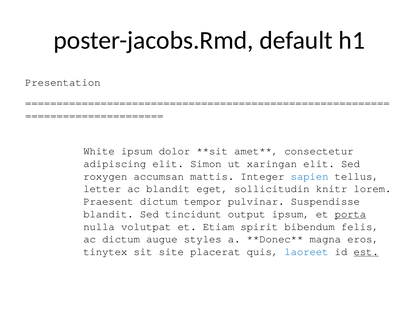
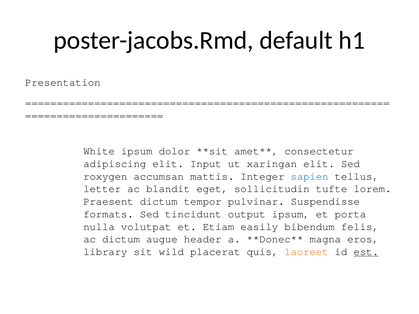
Simon: Simon -> Input
knitr: knitr -> tufte
blandit at (108, 214): blandit -> formats
porta underline: present -> none
spirit: spirit -> easily
styles: styles -> header
tinytex: tinytex -> library
site: site -> wild
laoreet colour: blue -> orange
